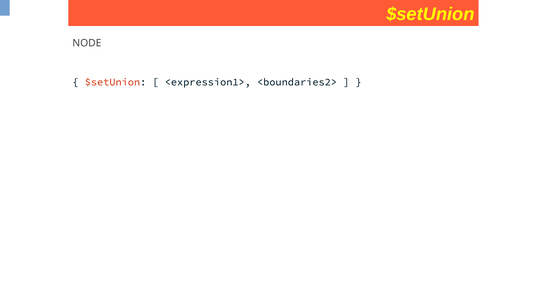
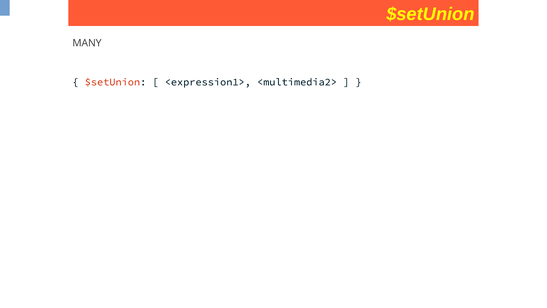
NODE: NODE -> MANY
<boundaries2>: <boundaries2> -> <multimedia2>
